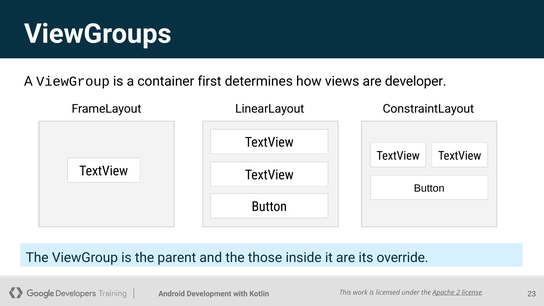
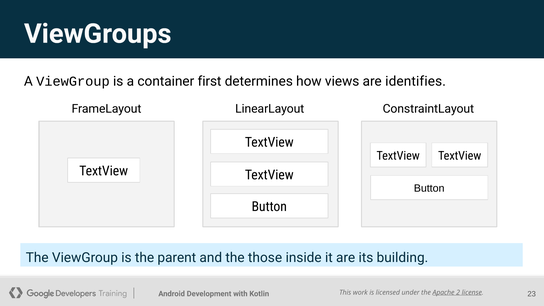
developer: developer -> identifies
override: override -> building
